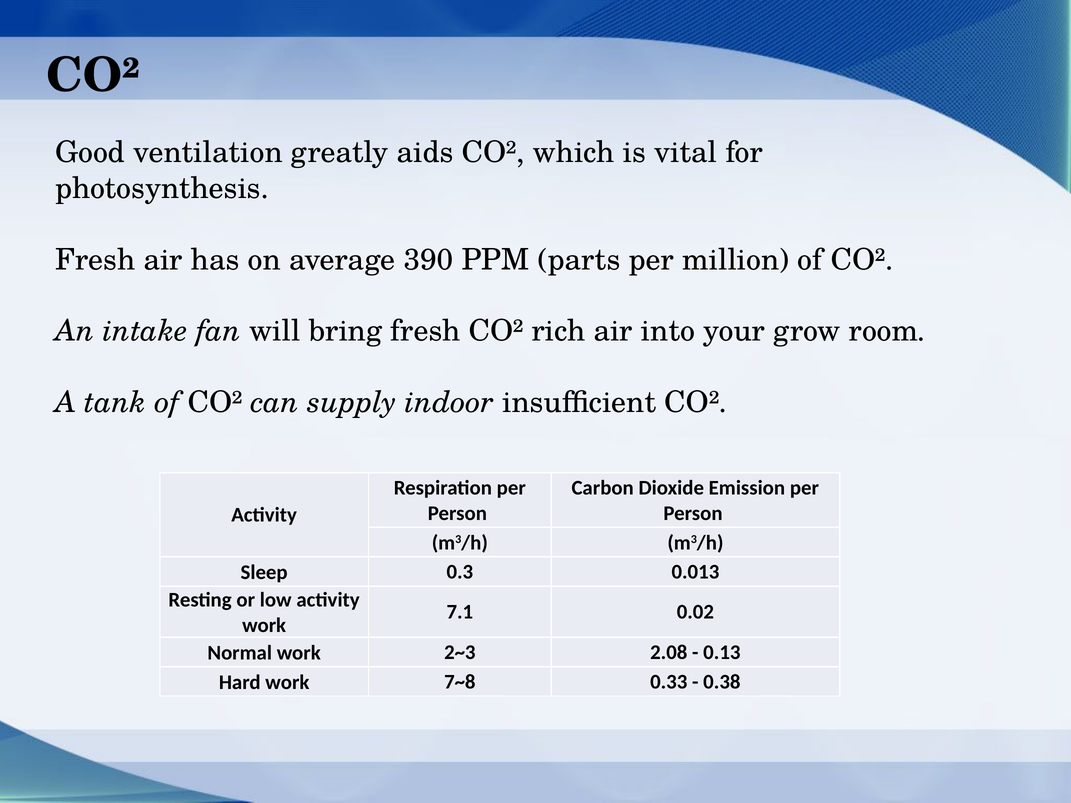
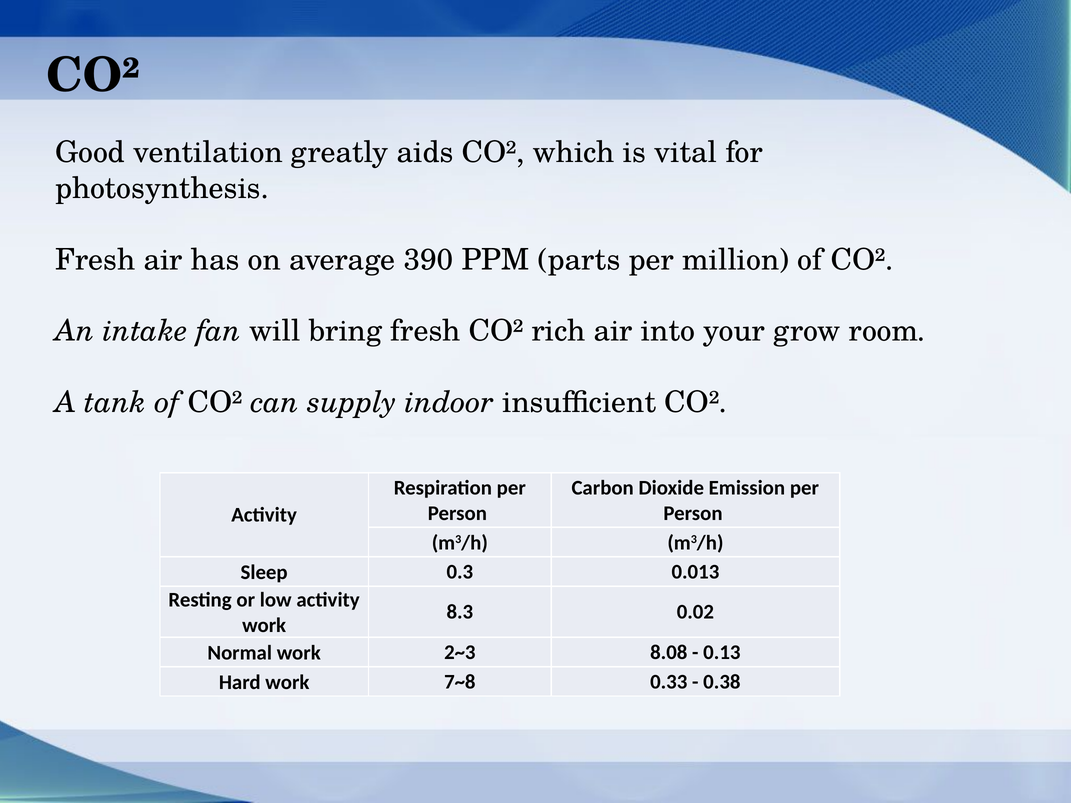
7.1: 7.1 -> 8.3
2.08: 2.08 -> 8.08
